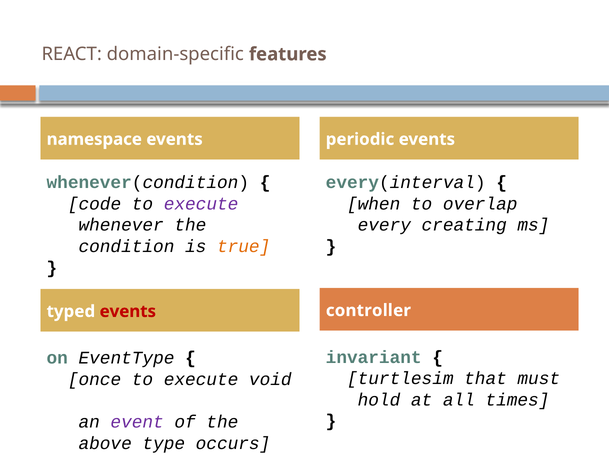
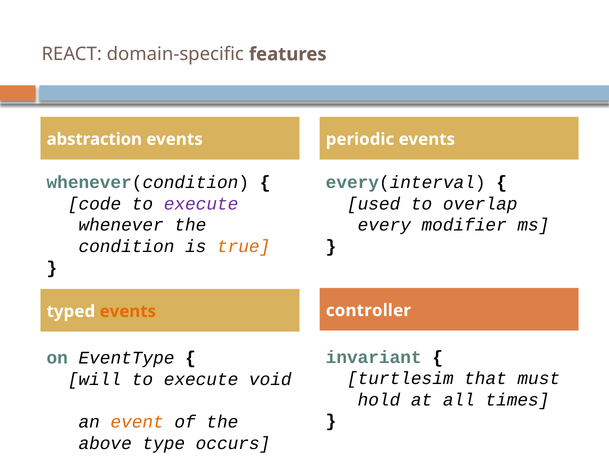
namespace: namespace -> abstraction
when: when -> used
creating: creating -> modifier
events at (128, 311) colour: red -> orange
once: once -> will
event colour: purple -> orange
